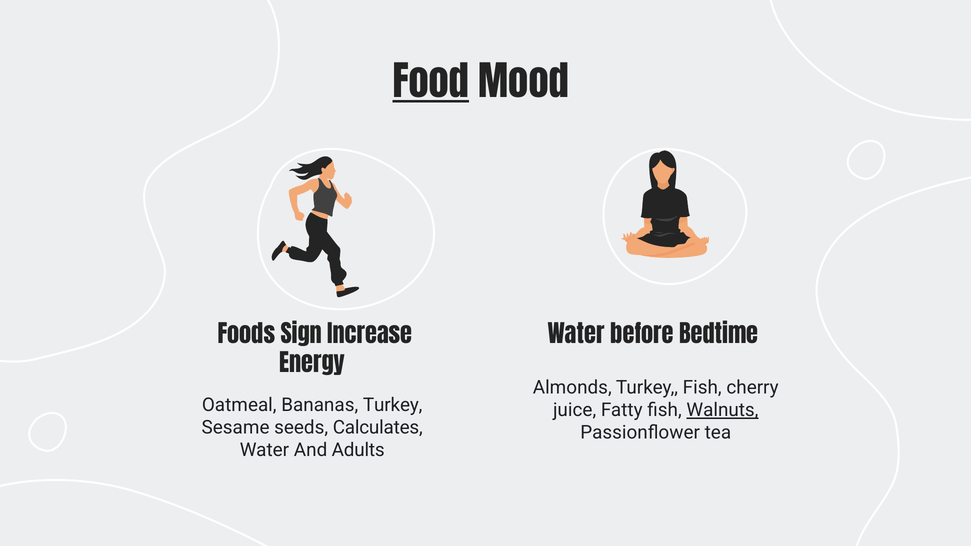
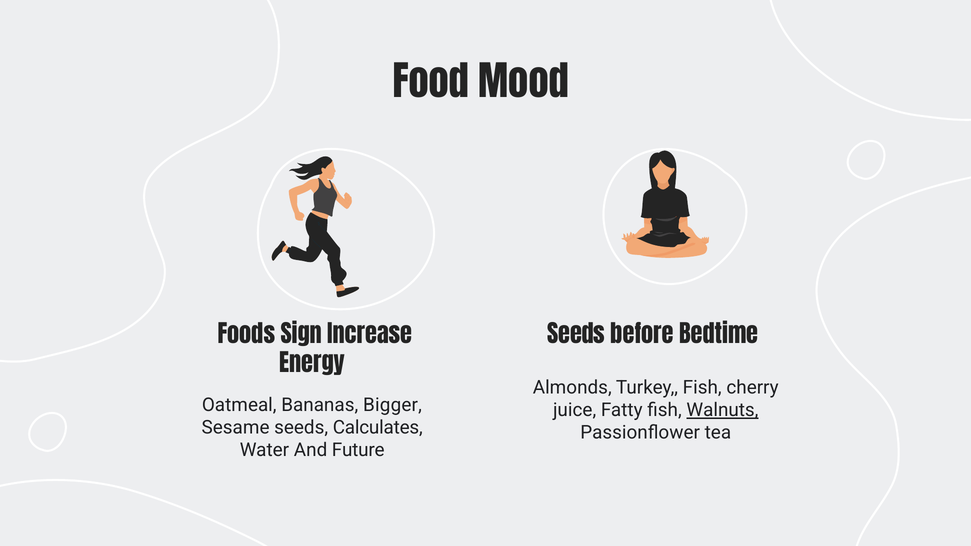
Food underline: present -> none
Water at (576, 335): Water -> Seeds
Bananas Turkey: Turkey -> Bigger
Adults: Adults -> Future
